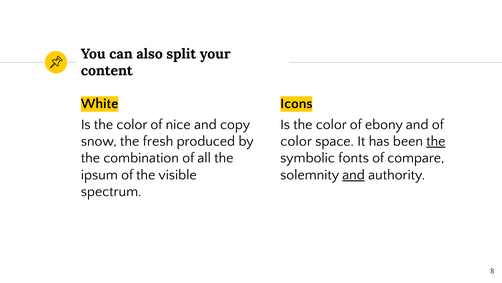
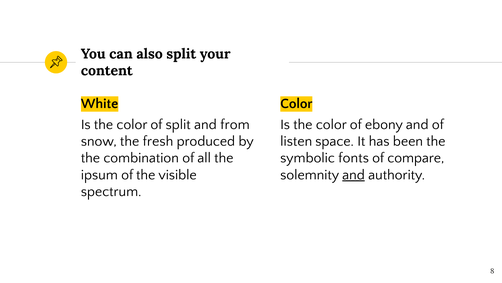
Icons at (296, 103): Icons -> Color
of nice: nice -> split
copy: copy -> from
color at (296, 141): color -> listen
the at (436, 141) underline: present -> none
